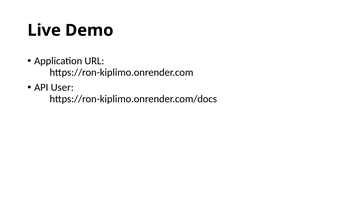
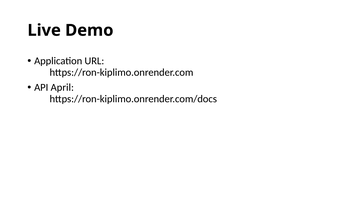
User: User -> April
